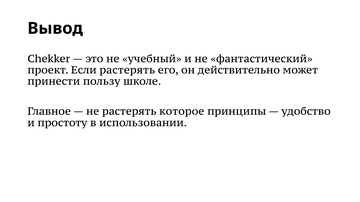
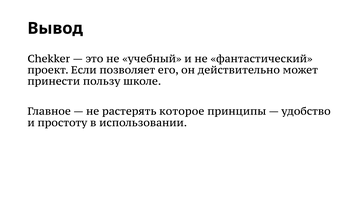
Если растерять: растерять -> позволяет
